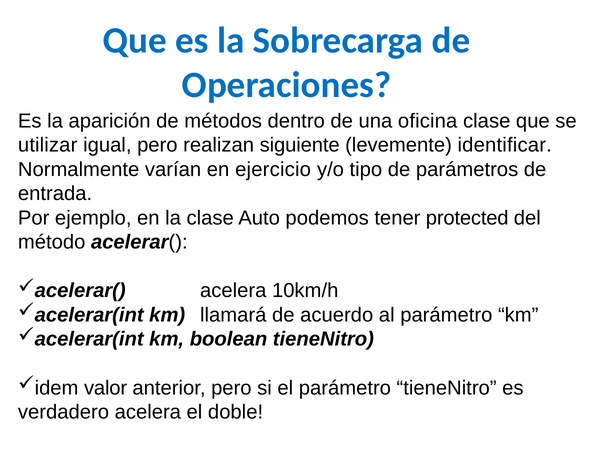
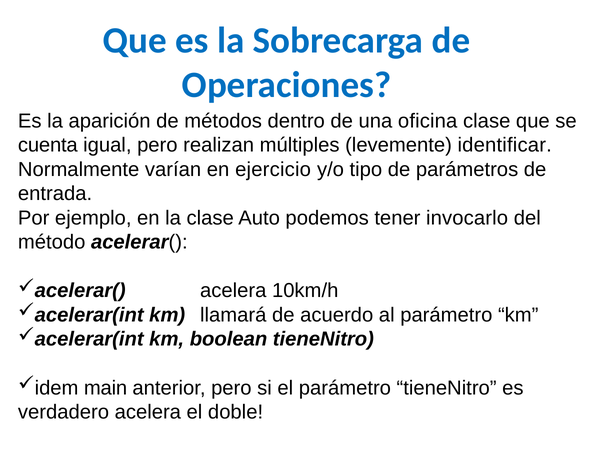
utilizar: utilizar -> cuenta
siguiente: siguiente -> múltiples
protected: protected -> invocarlo
valor: valor -> main
